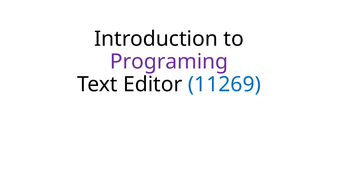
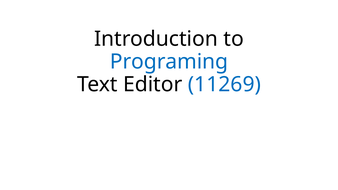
Programing colour: purple -> blue
